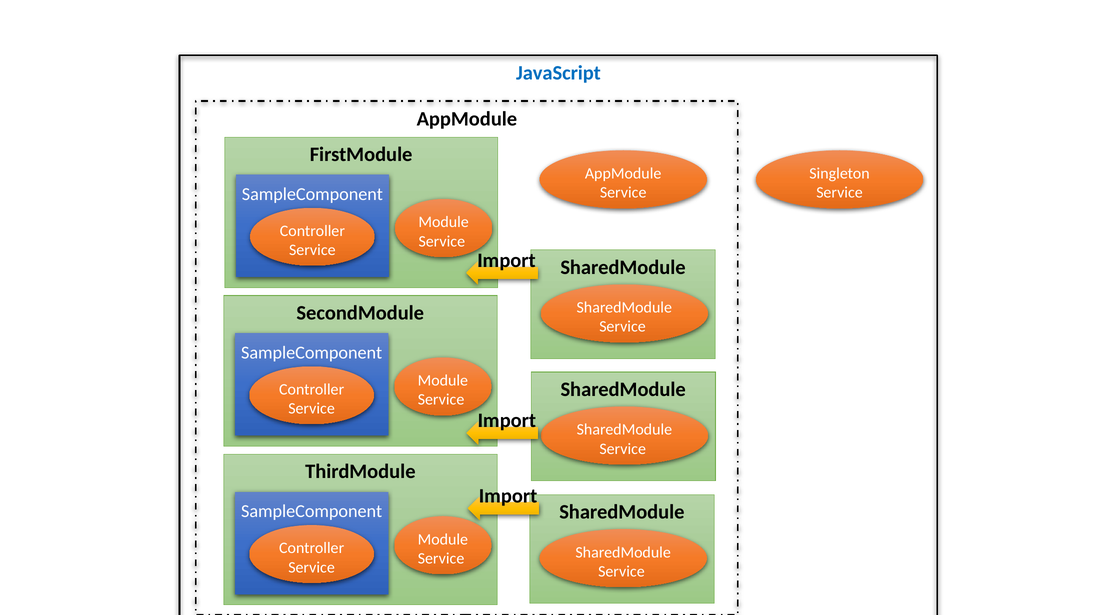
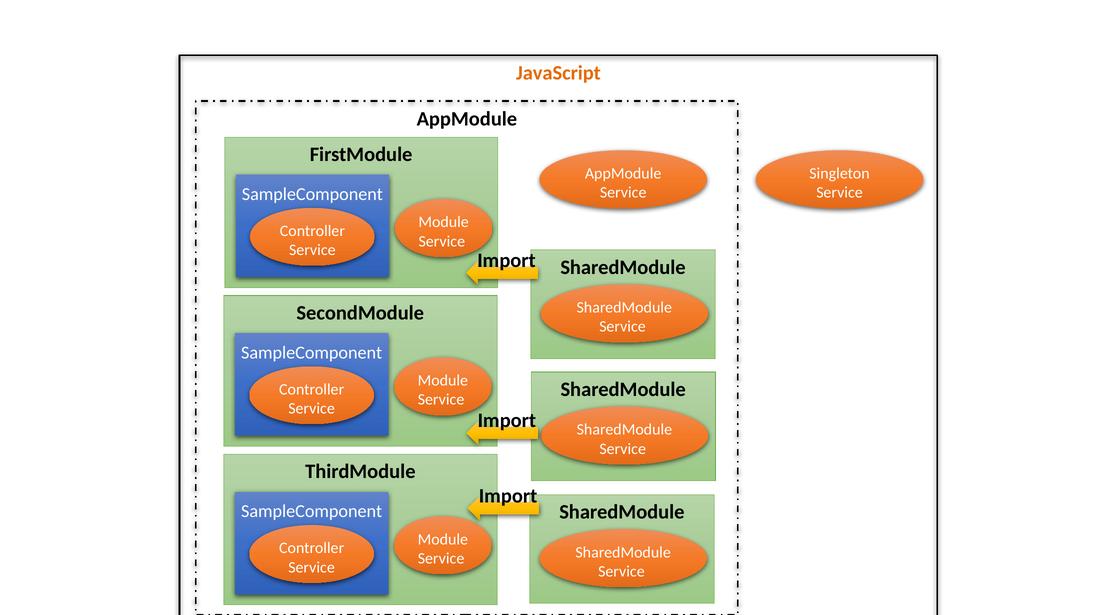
JavaScript colour: blue -> orange
